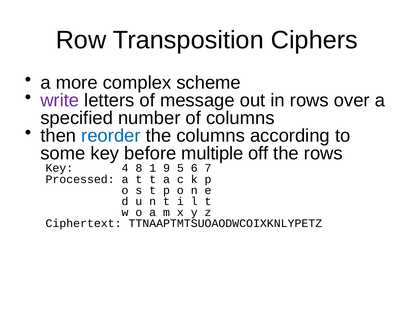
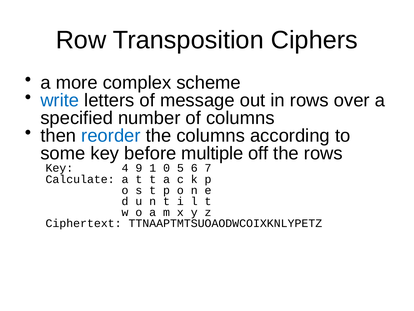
write colour: purple -> blue
8: 8 -> 9
9: 9 -> 0
Processed: Processed -> Calculate
